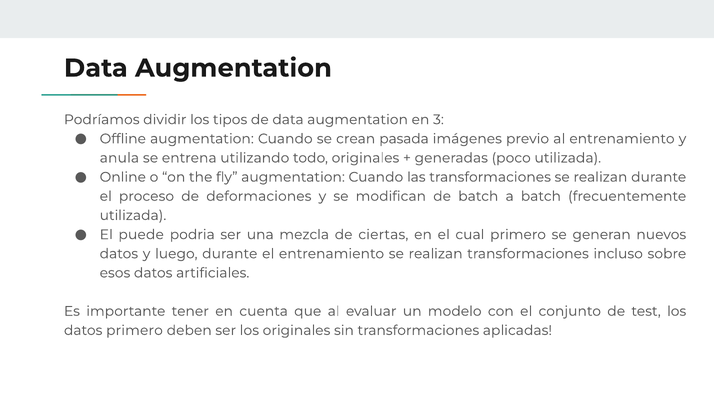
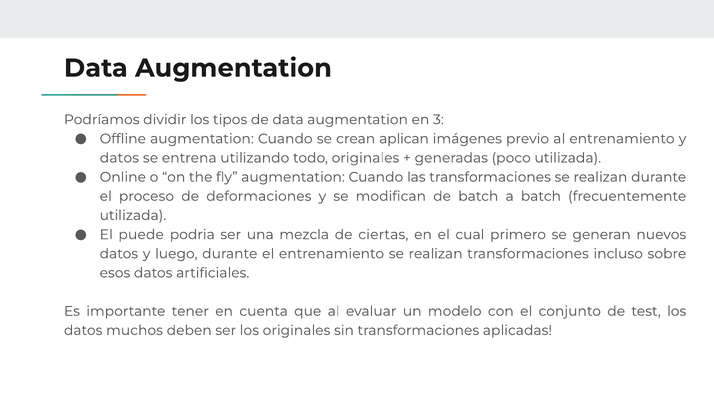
pasada: pasada -> aplican
anula at (119, 158): anula -> datos
datos primero: primero -> muchos
